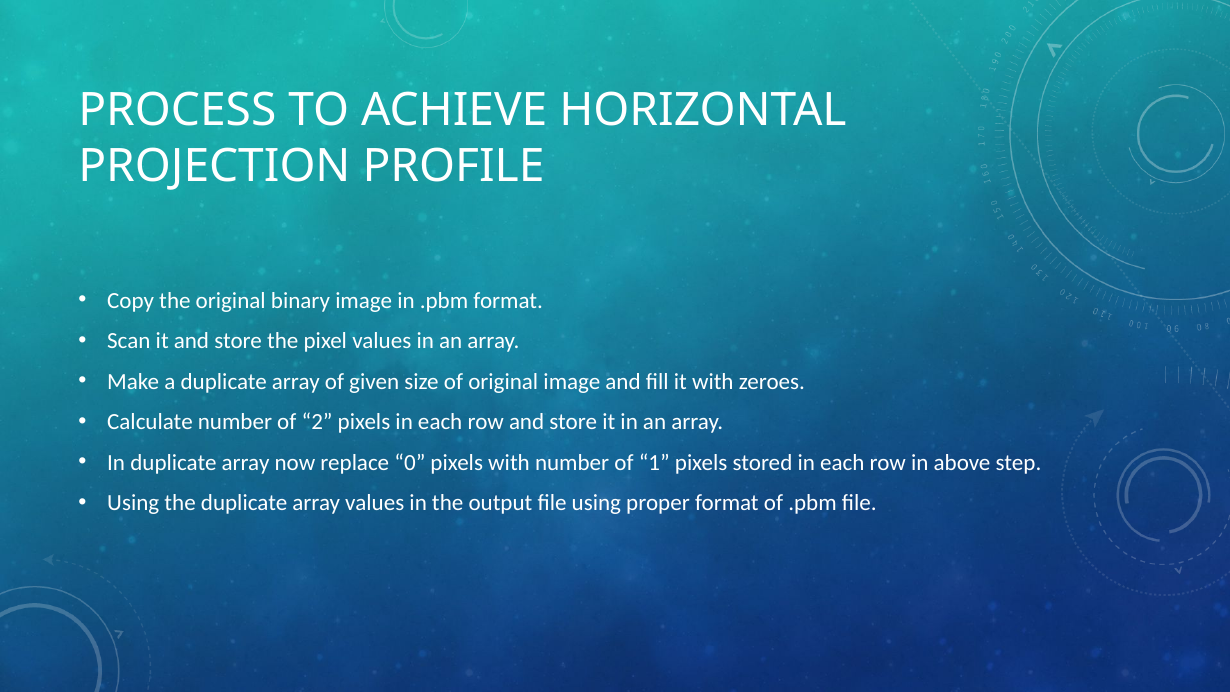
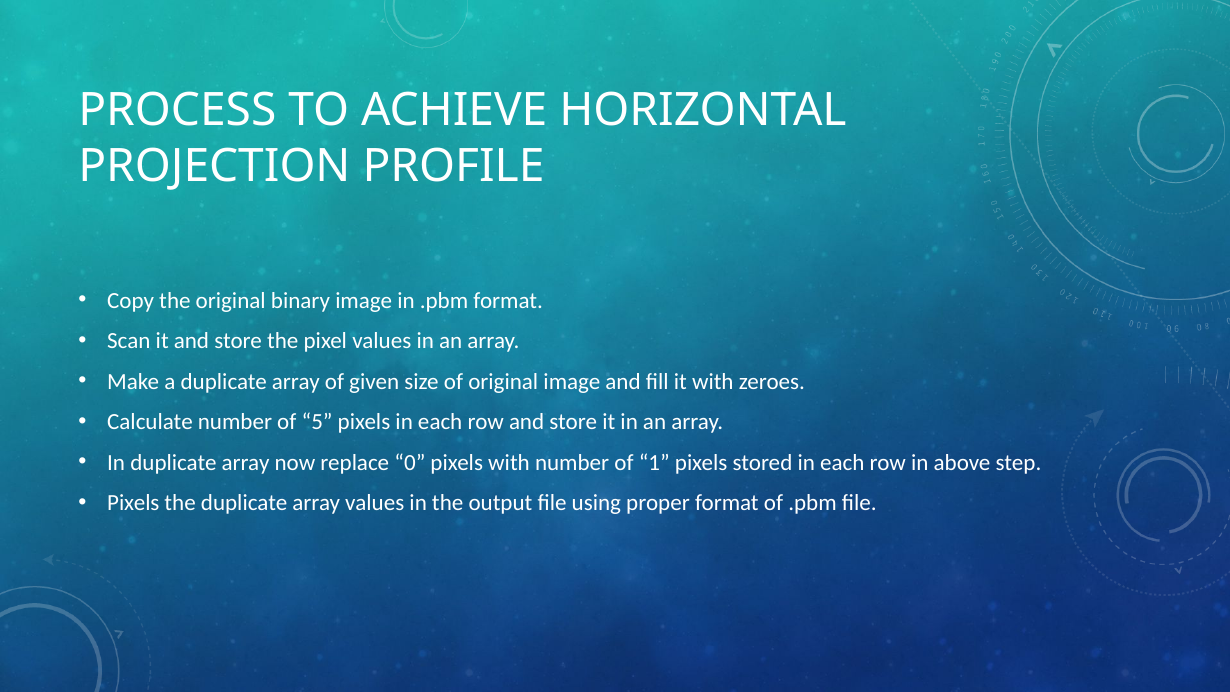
2: 2 -> 5
Using at (133, 503): Using -> Pixels
